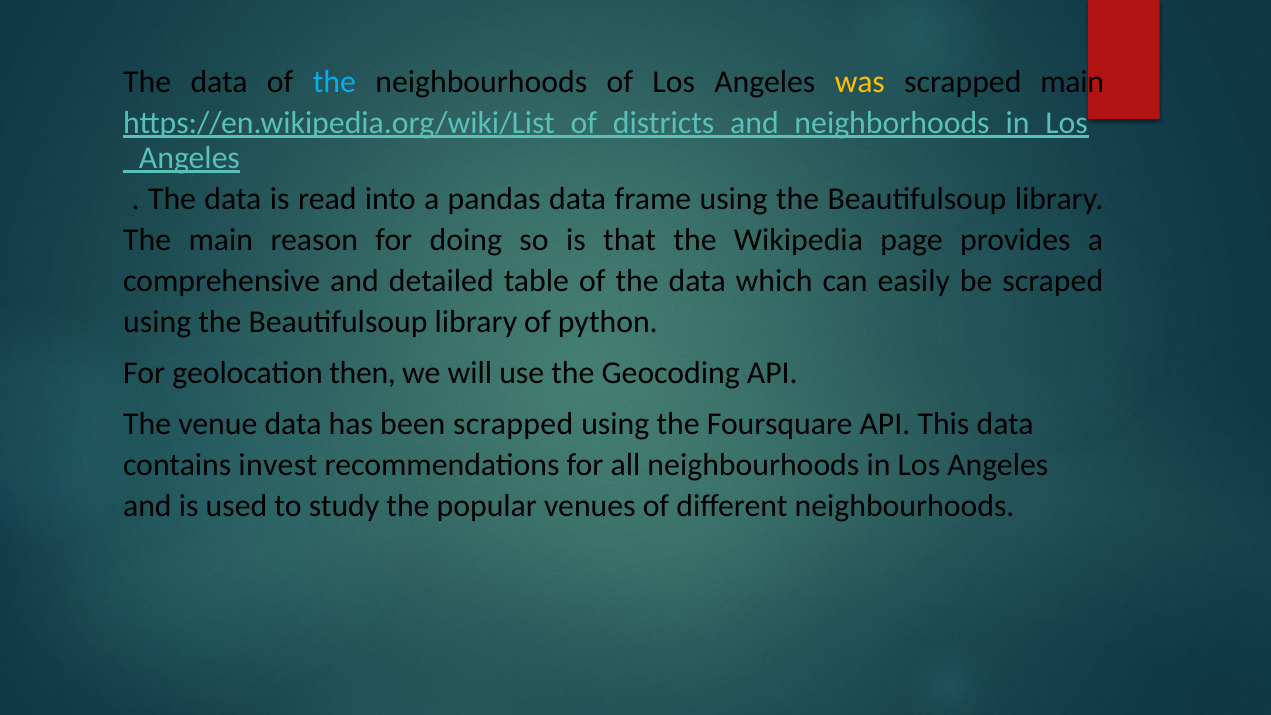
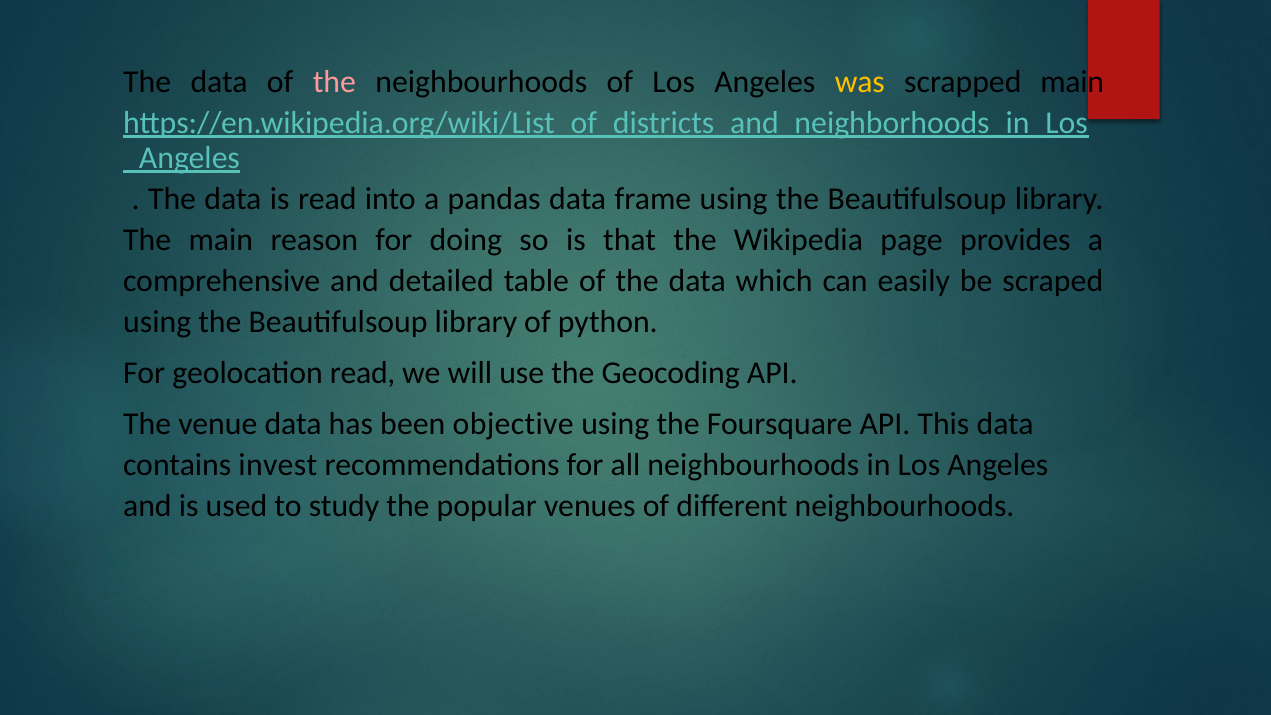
the at (334, 82) colour: light blue -> pink
geolocation then: then -> read
been scrapped: scrapped -> objective
